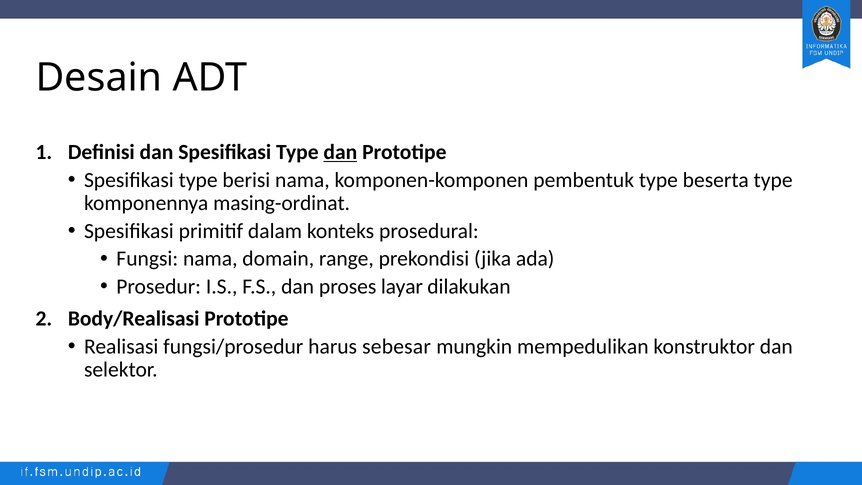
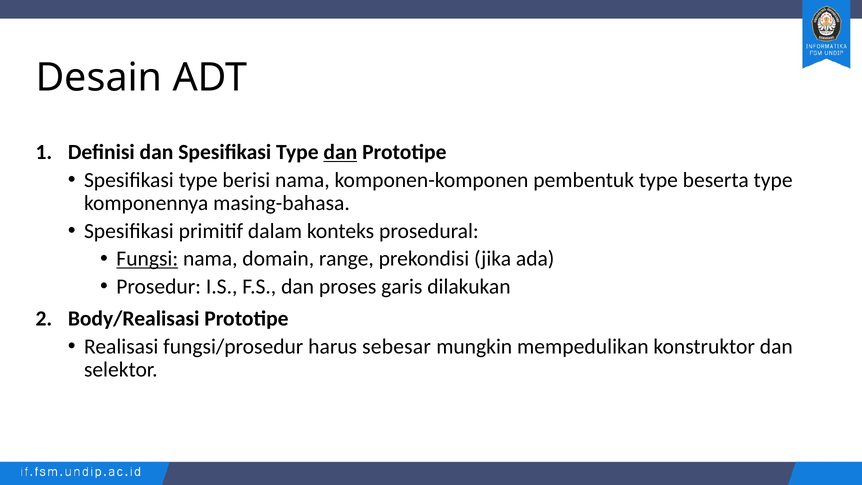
masing-ordinat: masing-ordinat -> masing-bahasa
Fungsi underline: none -> present
layar: layar -> garis
